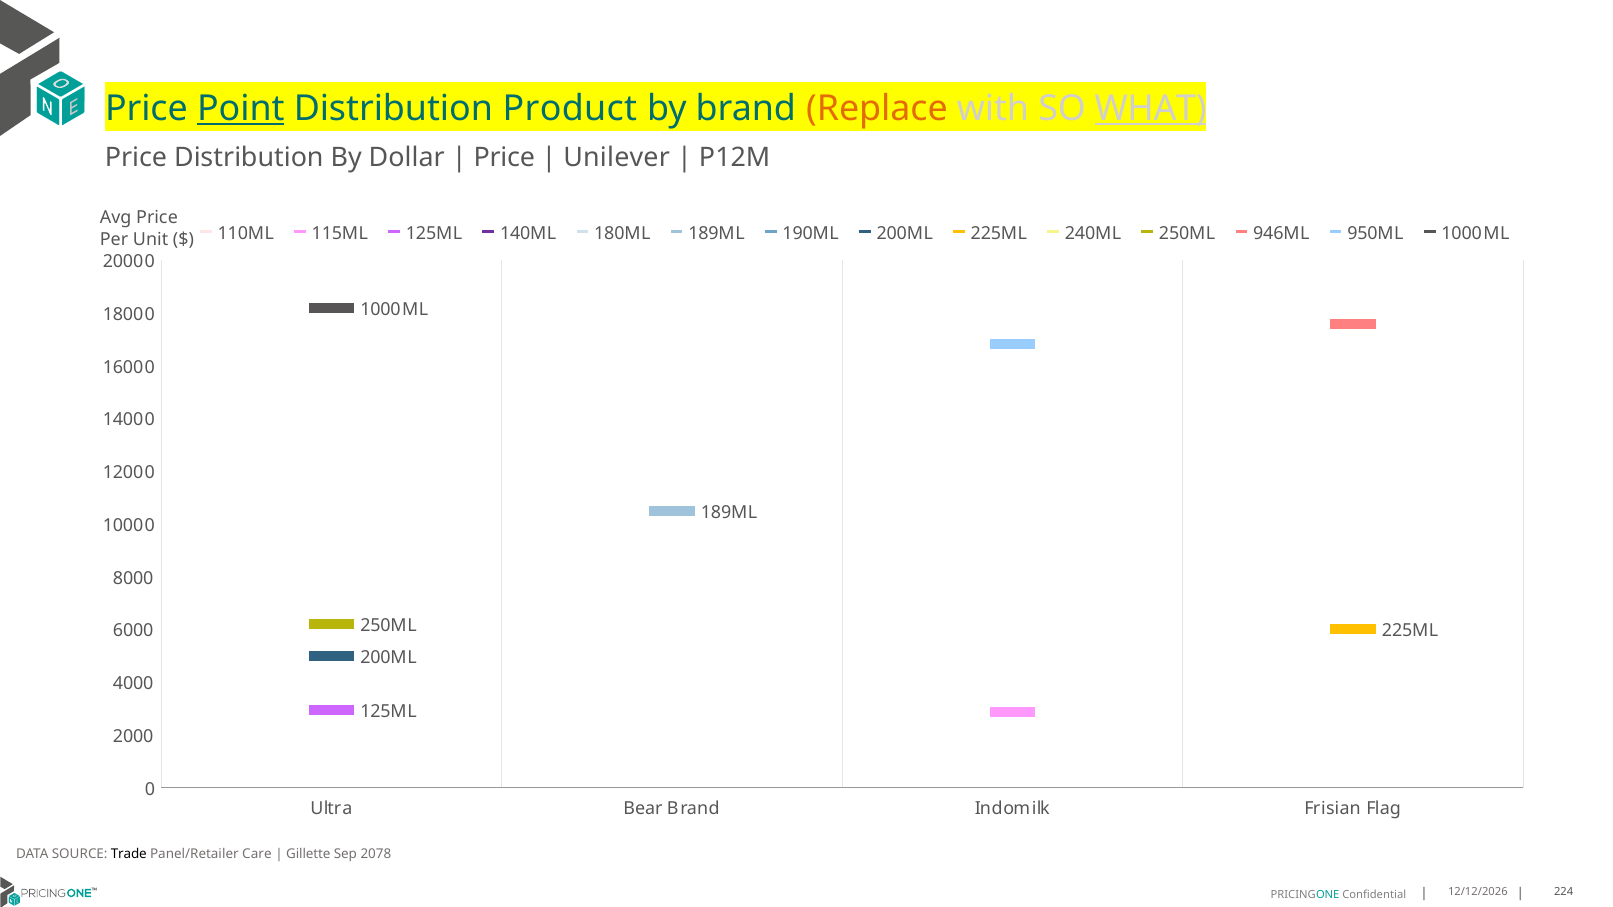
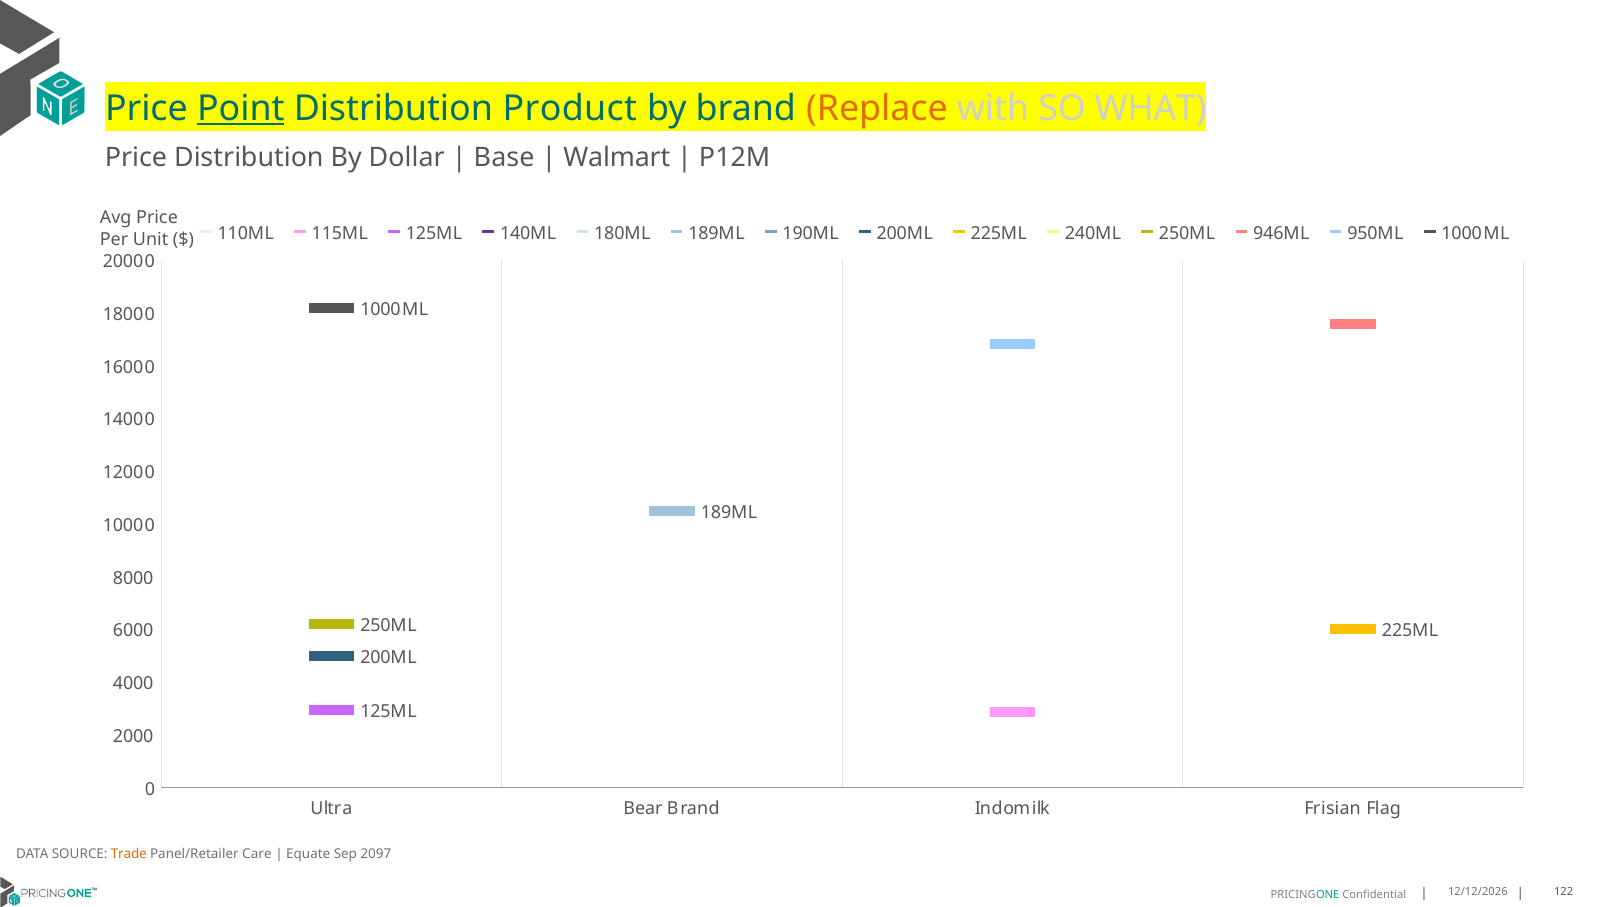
WHAT underline: present -> none
Price at (504, 157): Price -> Base
Unilever: Unilever -> Walmart
Trade colour: black -> orange
Gillette: Gillette -> Equate
2078: 2078 -> 2097
224: 224 -> 122
